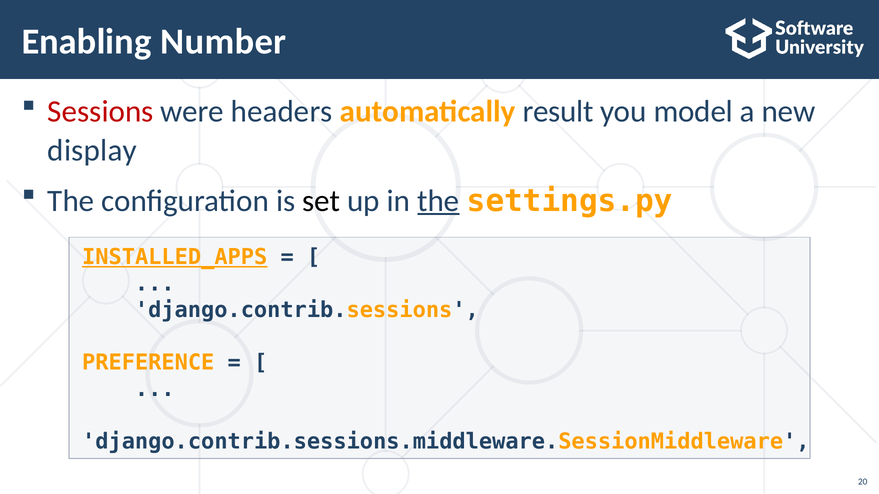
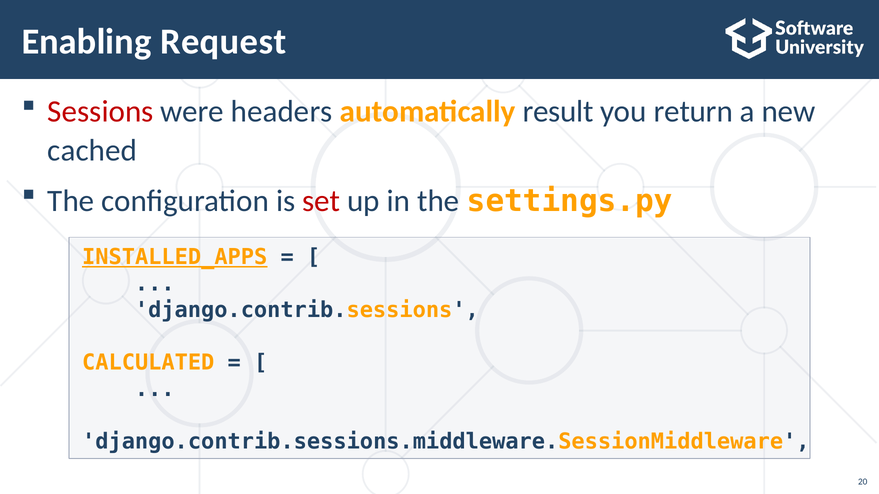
Number: Number -> Request
model: model -> return
display: display -> cached
set colour: black -> red
the at (438, 201) underline: present -> none
PREFERENCE: PREFERENCE -> CALCULATED
